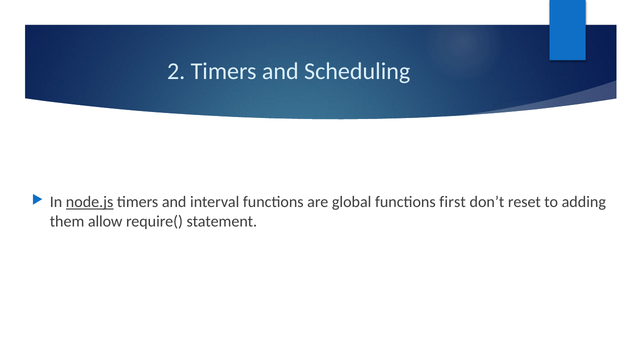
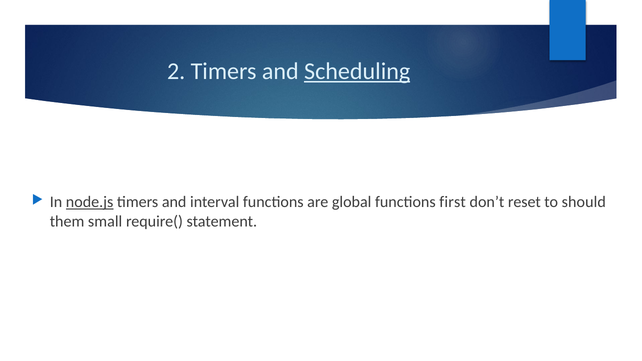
Scheduling underline: none -> present
adding: adding -> should
allow: allow -> small
